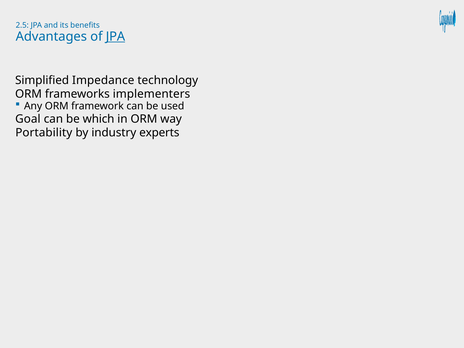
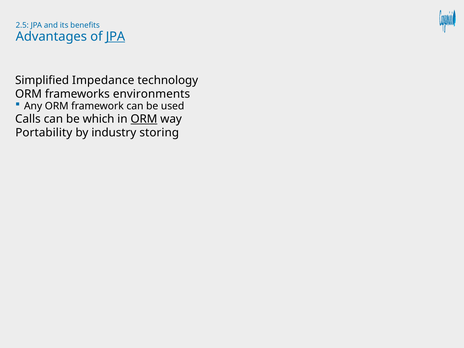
implementers: implementers -> environments
Goal: Goal -> Calls
ORM at (144, 119) underline: none -> present
experts: experts -> storing
